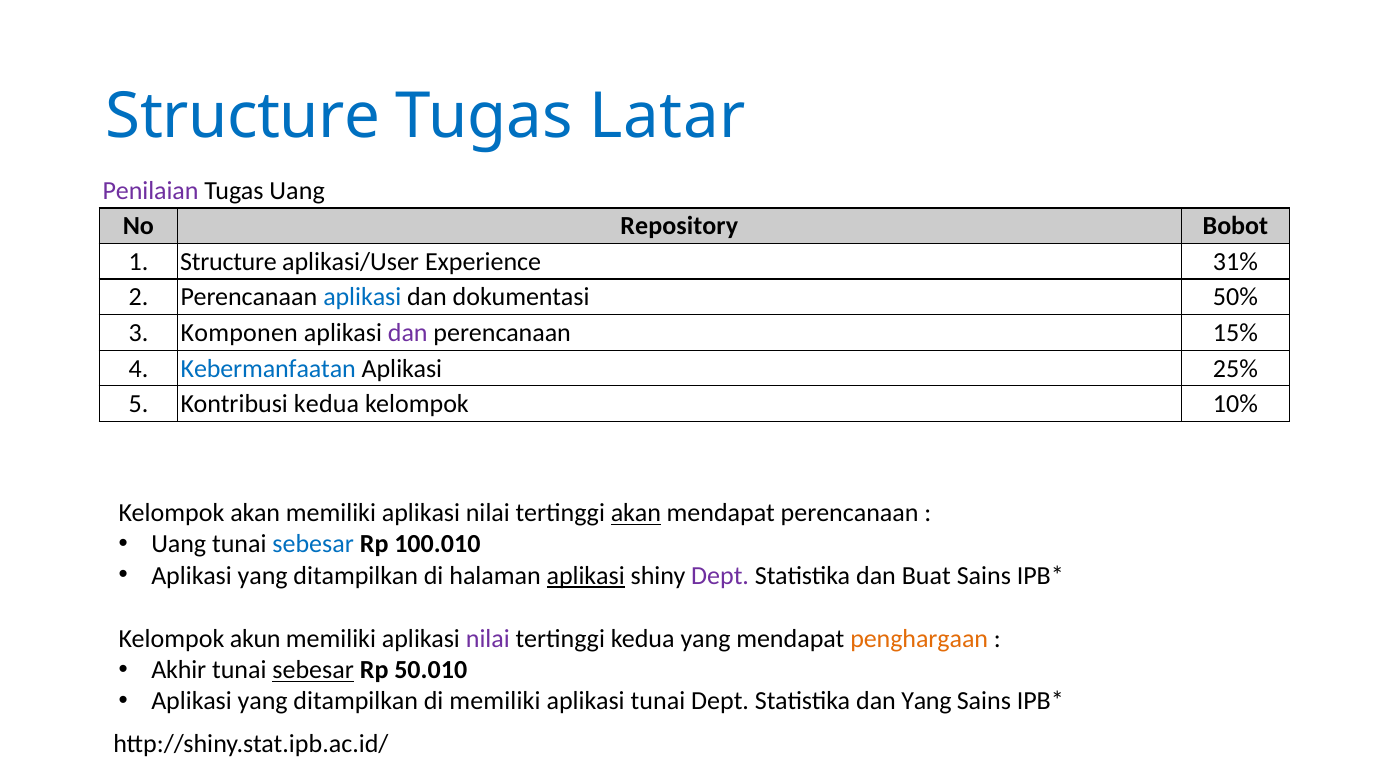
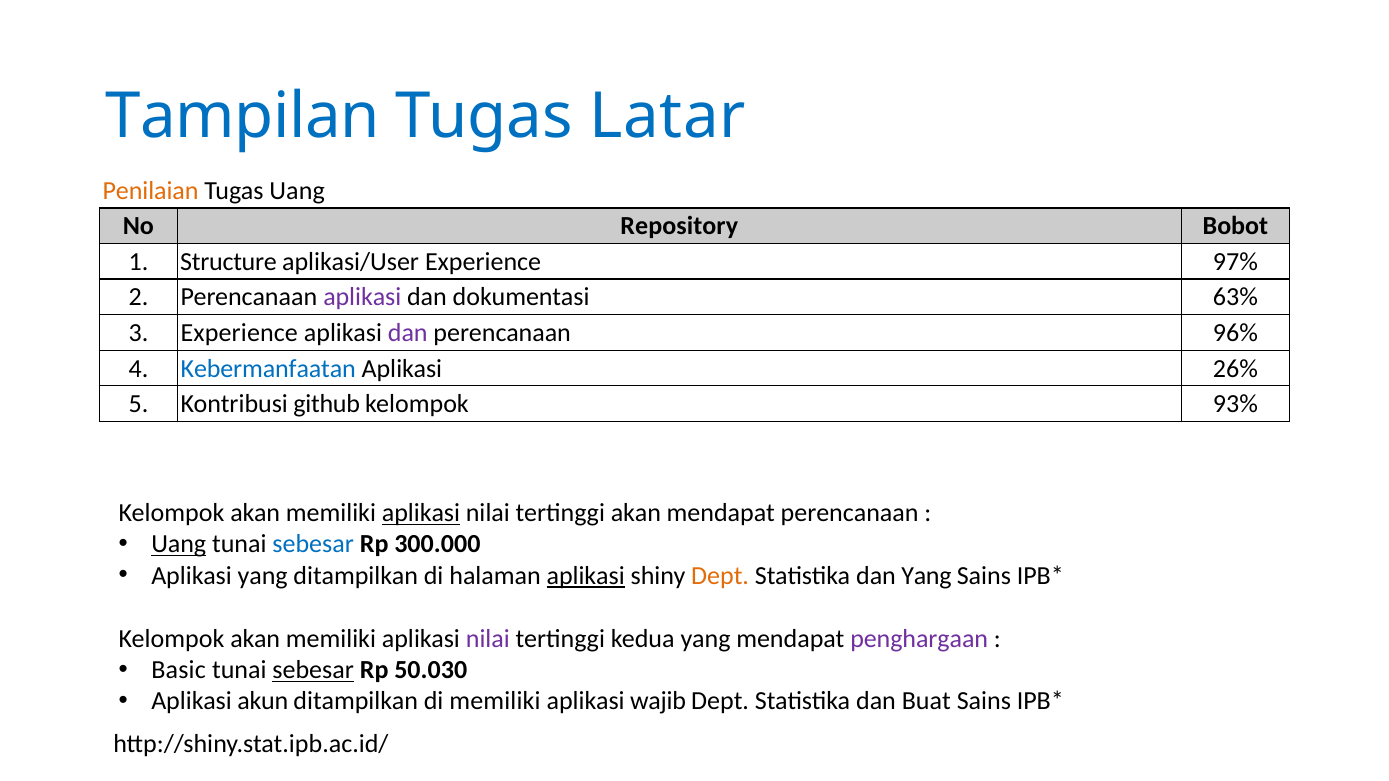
Structure at (243, 117): Structure -> Tampilan
Penilaian colour: purple -> orange
31%: 31% -> 97%
aplikasi at (362, 297) colour: blue -> purple
50%: 50% -> 63%
3 Komponen: Komponen -> Experience
15%: 15% -> 96%
25%: 25% -> 26%
Kontribusi kedua: kedua -> github
10%: 10% -> 93%
aplikasi at (421, 513) underline: none -> present
akan at (636, 513) underline: present -> none
Uang at (179, 545) underline: none -> present
100.010: 100.010 -> 300.000
Dept at (720, 576) colour: purple -> orange
dan Buat: Buat -> Yang
akun at (255, 639): akun -> akan
penghargaan colour: orange -> purple
Akhir: Akhir -> Basic
50.010: 50.010 -> 50.030
yang at (263, 702): yang -> akun
aplikasi tunai: tunai -> wajib
dan Yang: Yang -> Buat
